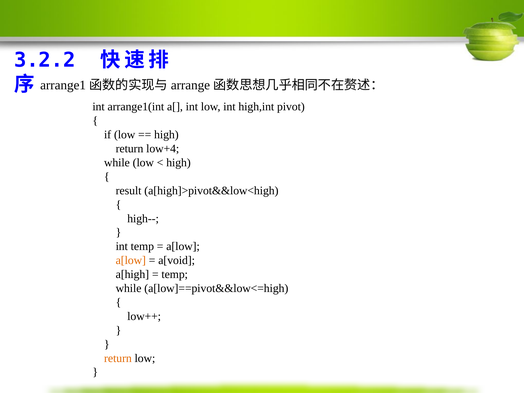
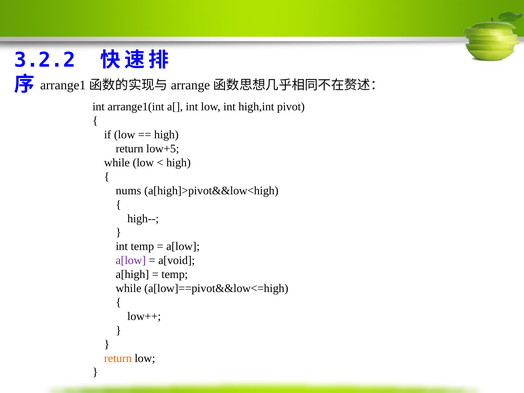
low+4: low+4 -> low+5
result: result -> nums
a[low at (131, 260) colour: orange -> purple
